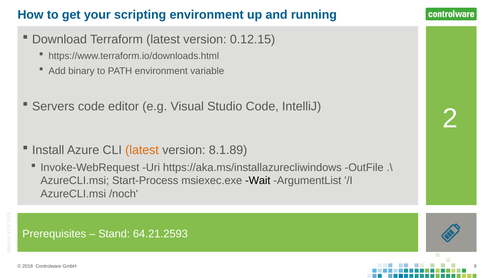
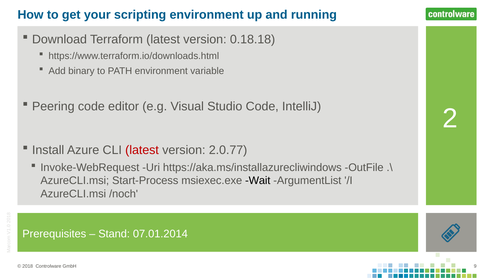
0.12.15: 0.12.15 -> 0.18.18
Servers: Servers -> Peering
latest at (142, 150) colour: orange -> red
8.1.89: 8.1.89 -> 2.0.77
64.21.2593: 64.21.2593 -> 07.01.2014
